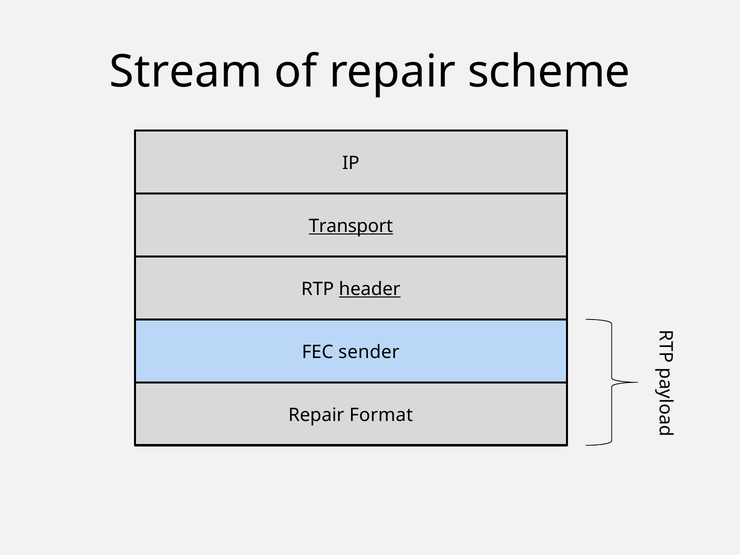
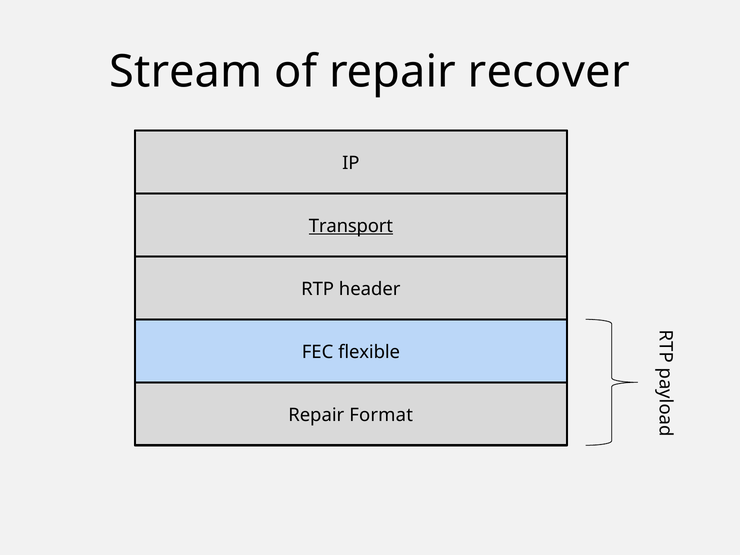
scheme: scheme -> recover
header underline: present -> none
sender: sender -> flexible
